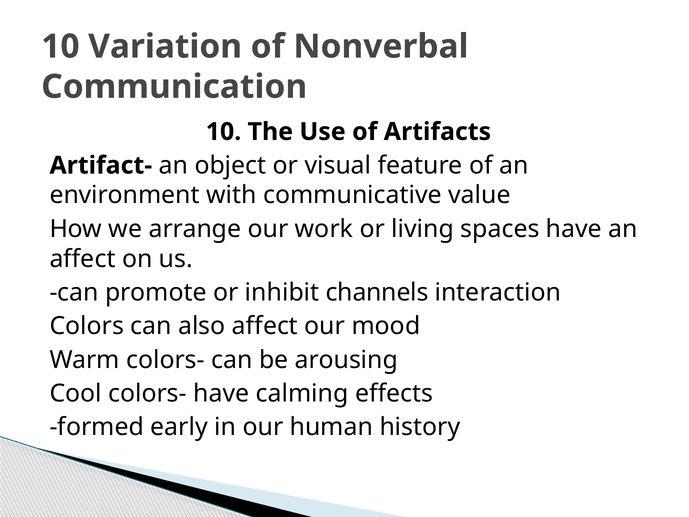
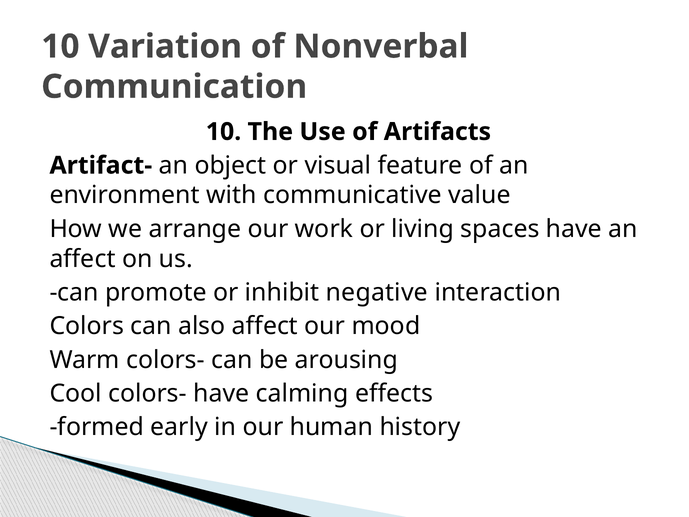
channels: channels -> negative
